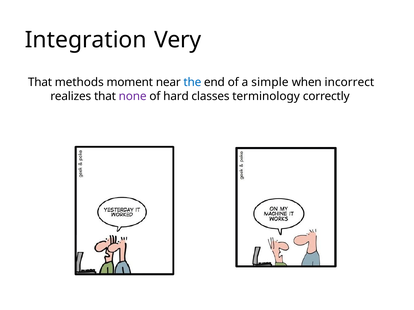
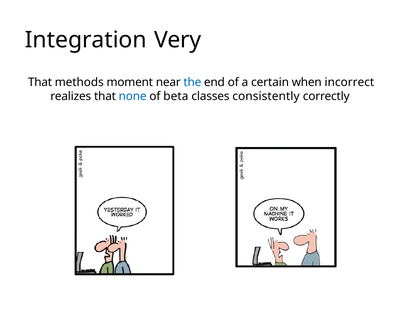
simple: simple -> certain
none colour: purple -> blue
hard: hard -> beta
terminology: terminology -> consistently
